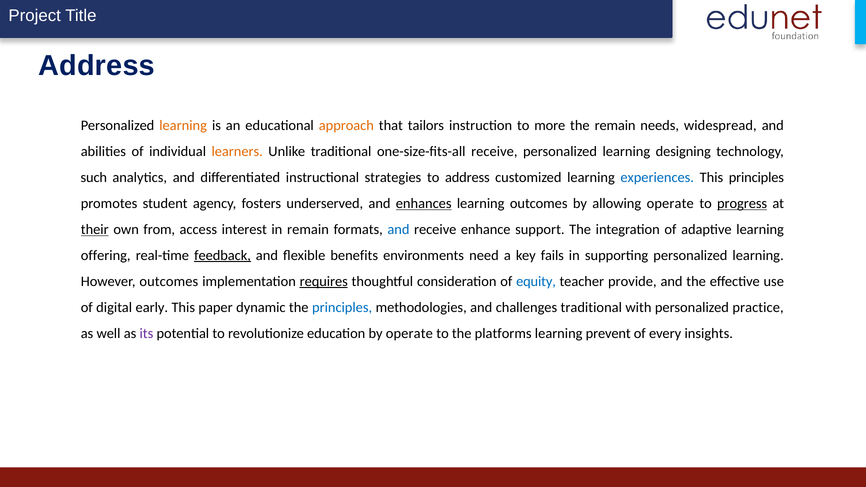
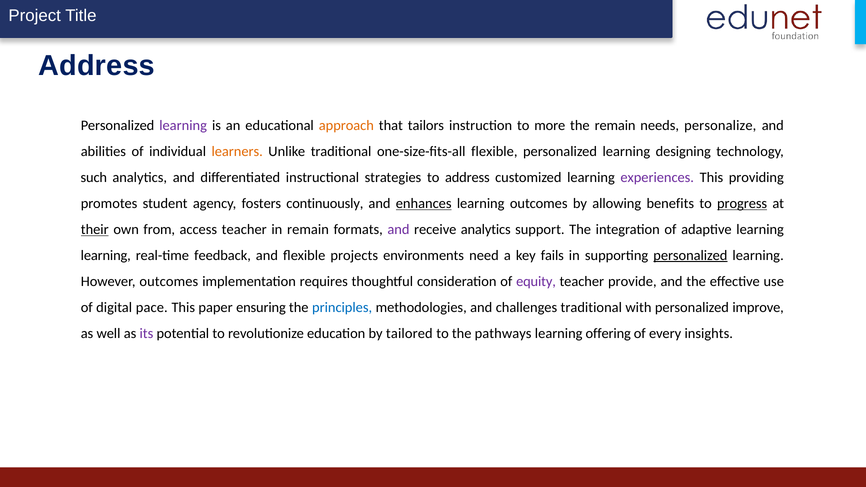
learning at (183, 126) colour: orange -> purple
widespread: widespread -> personalize
one-size-fits-all receive: receive -> flexible
experiences colour: blue -> purple
This principles: principles -> providing
underserved: underserved -> continuously
allowing operate: operate -> benefits
access interest: interest -> teacher
and at (398, 230) colour: blue -> purple
receive enhance: enhance -> analytics
offering at (106, 256): offering -> learning
feedback underline: present -> none
benefits: benefits -> projects
personalized at (690, 256) underline: none -> present
requires underline: present -> none
equity colour: blue -> purple
early: early -> pace
dynamic: dynamic -> ensuring
practice: practice -> improve
by operate: operate -> tailored
platforms: platforms -> pathways
prevent: prevent -> offering
